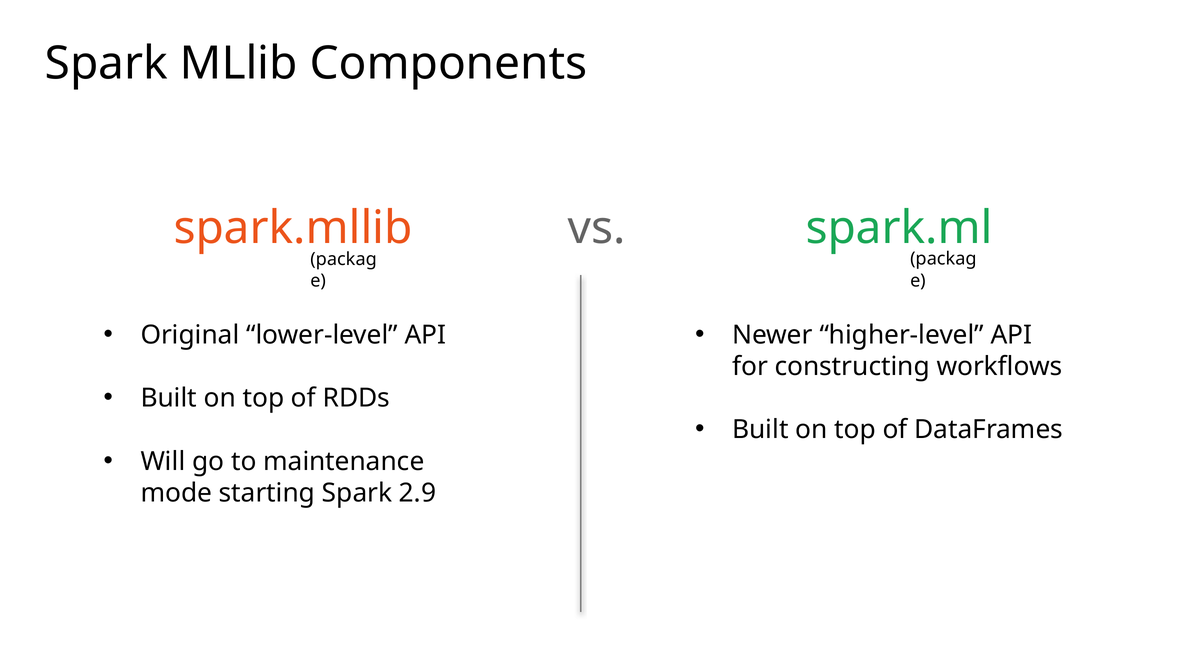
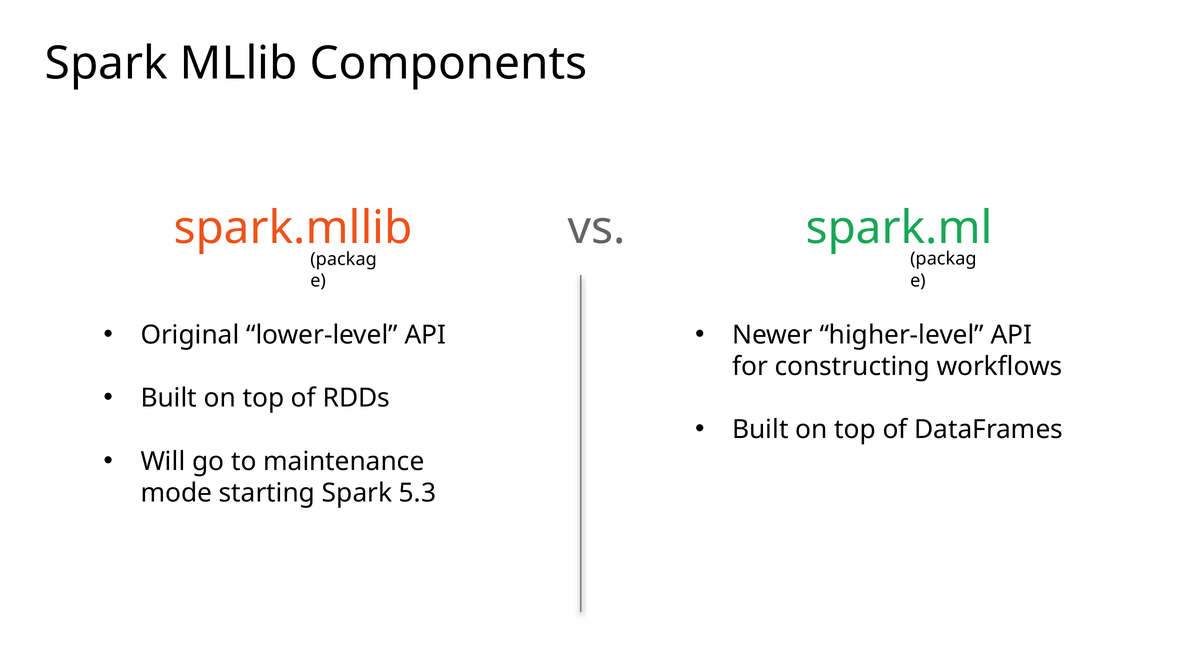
2.9: 2.9 -> 5.3
